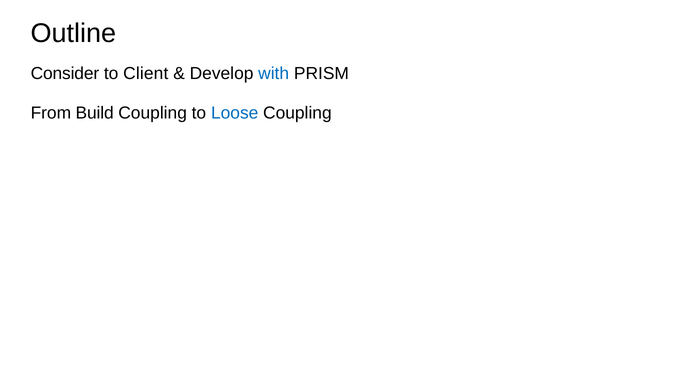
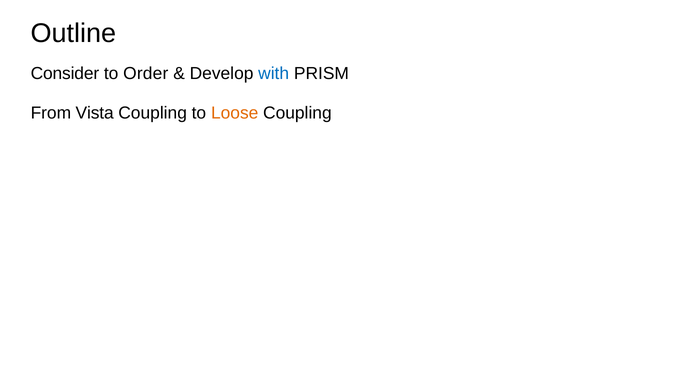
Client: Client -> Order
Build: Build -> Vista
Loose colour: blue -> orange
